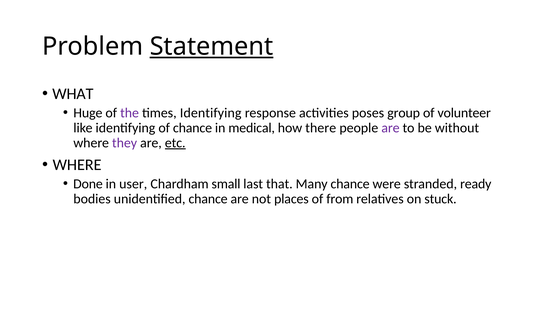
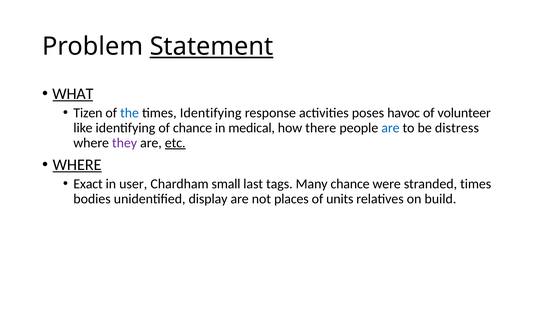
WHAT underline: none -> present
Huge: Huge -> Tizen
the colour: purple -> blue
group: group -> havoc
are at (390, 128) colour: purple -> blue
without: without -> distress
WHERE at (77, 165) underline: none -> present
Done: Done -> Exact
that: that -> tags
stranded ready: ready -> times
unidentified chance: chance -> display
from: from -> units
stuck: stuck -> build
